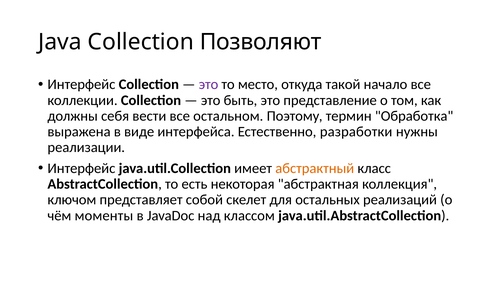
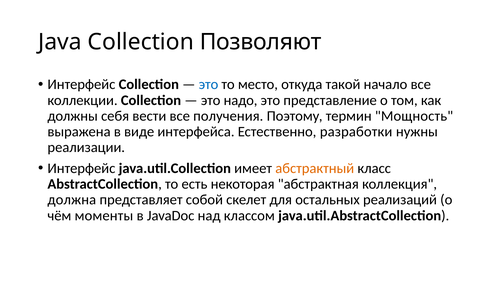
это at (208, 85) colour: purple -> blue
быть: быть -> надо
остальном: остальном -> получения
Обработка: Обработка -> Мощность
ключом: ключом -> должна
